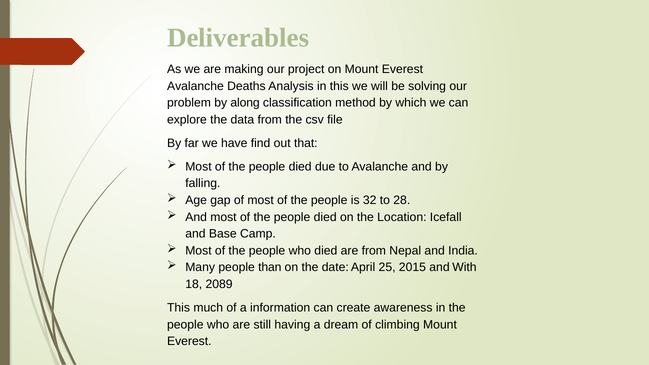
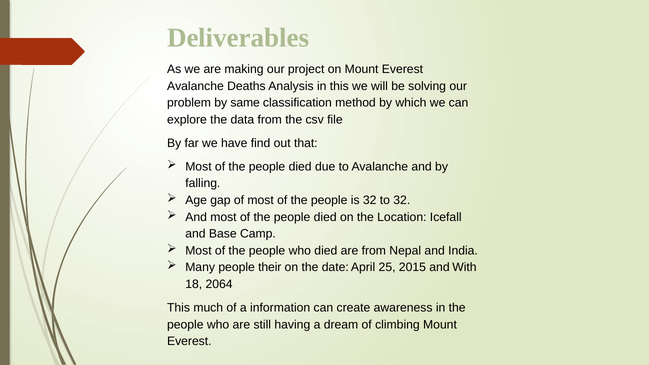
along: along -> same
to 28: 28 -> 32
than: than -> their
2089: 2089 -> 2064
